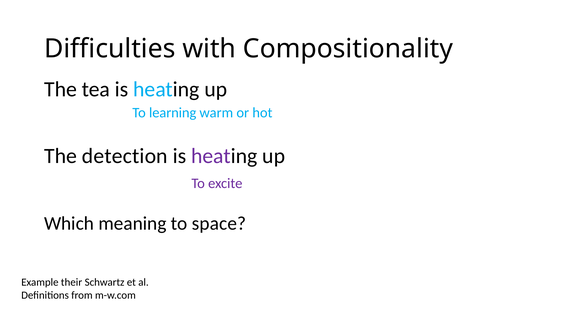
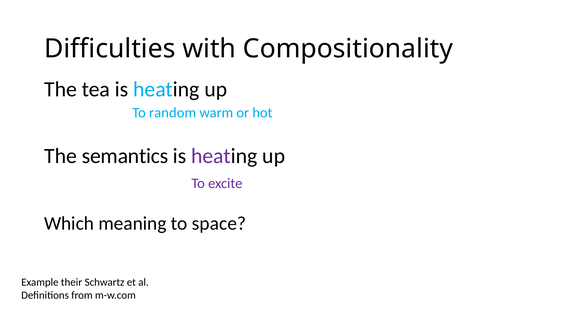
learning: learning -> random
detection: detection -> semantics
